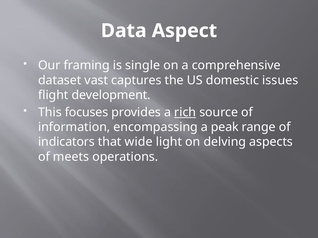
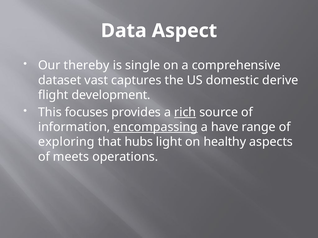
framing: framing -> thereby
issues: issues -> derive
encompassing underline: none -> present
peak: peak -> have
indicators: indicators -> exploring
wide: wide -> hubs
delving: delving -> healthy
